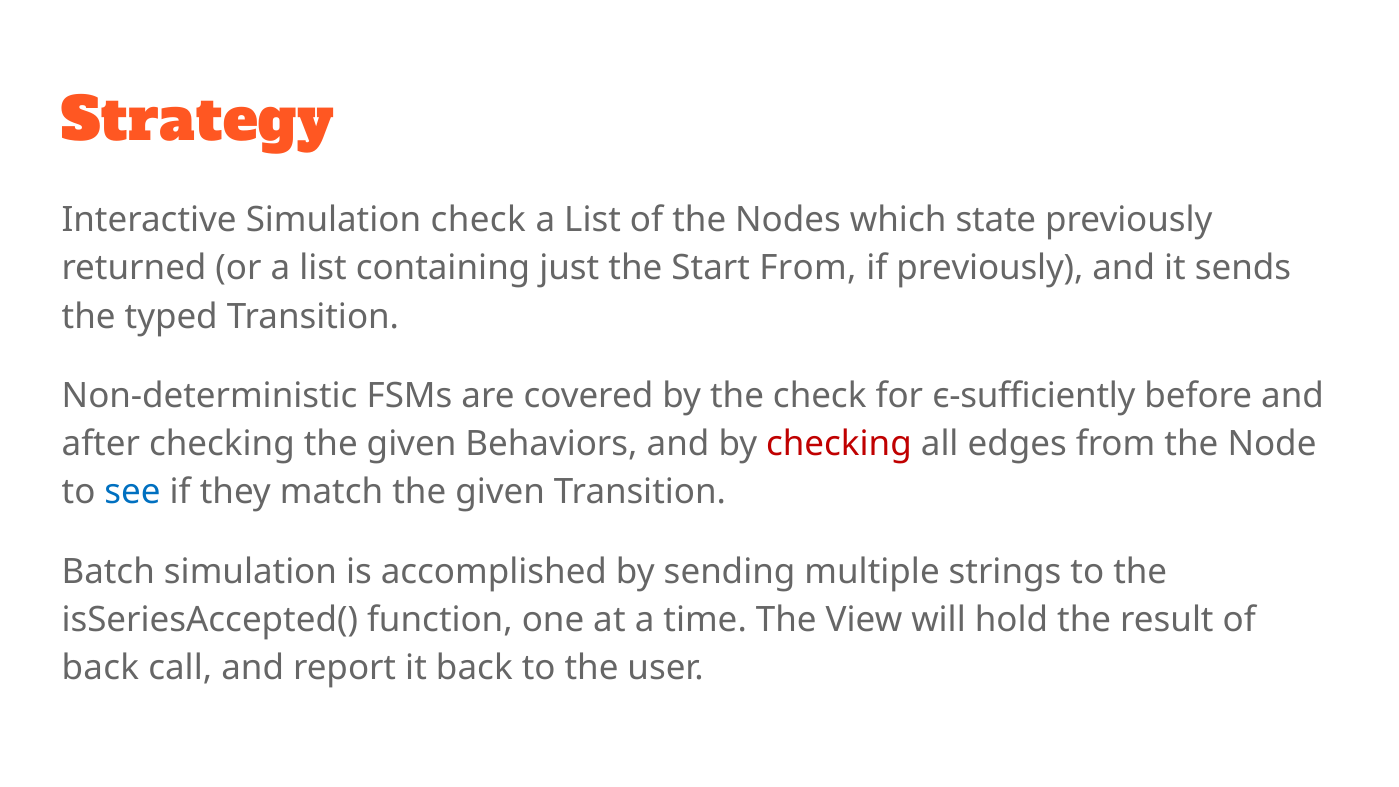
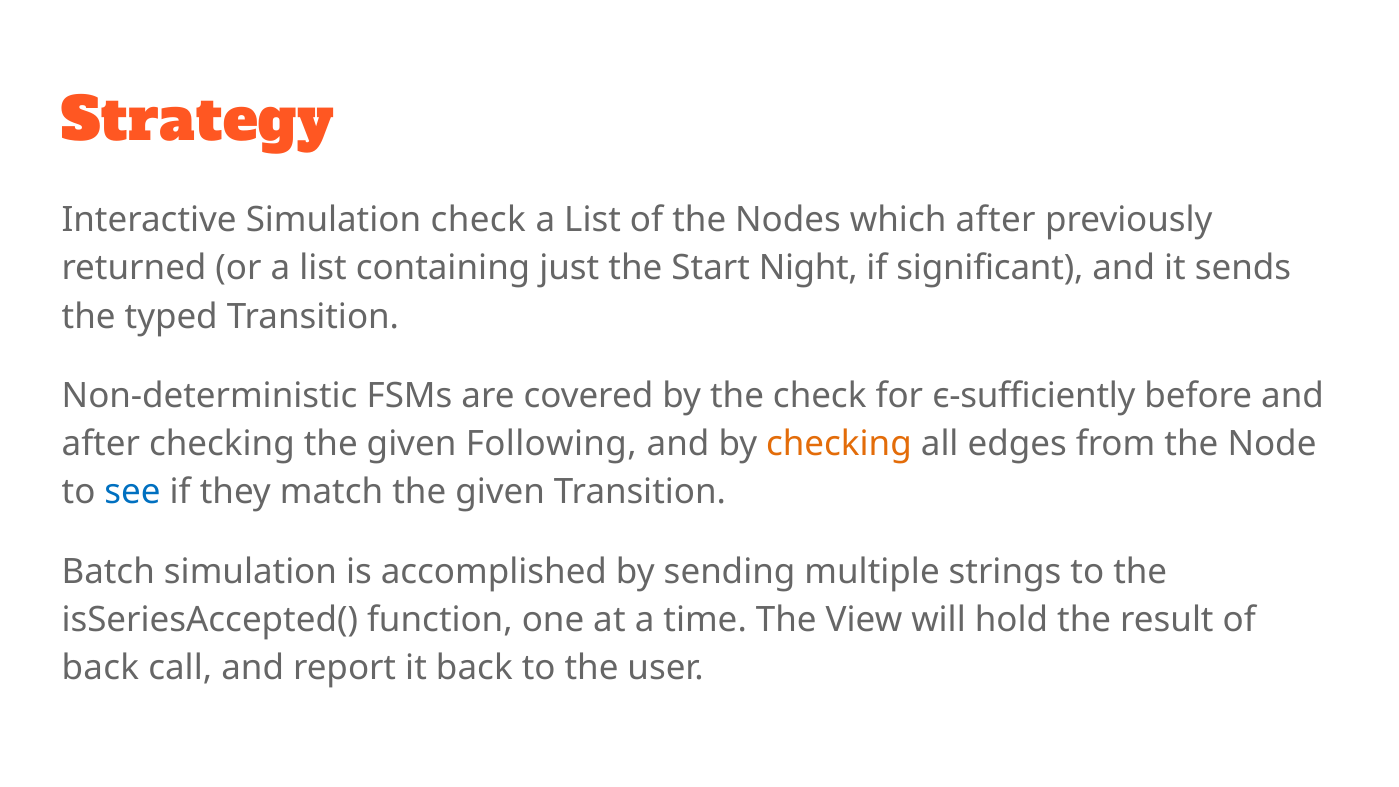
which state: state -> after
Start From: From -> Night
if previously: previously -> significant
Behaviors: Behaviors -> Following
checking at (839, 444) colour: red -> orange
